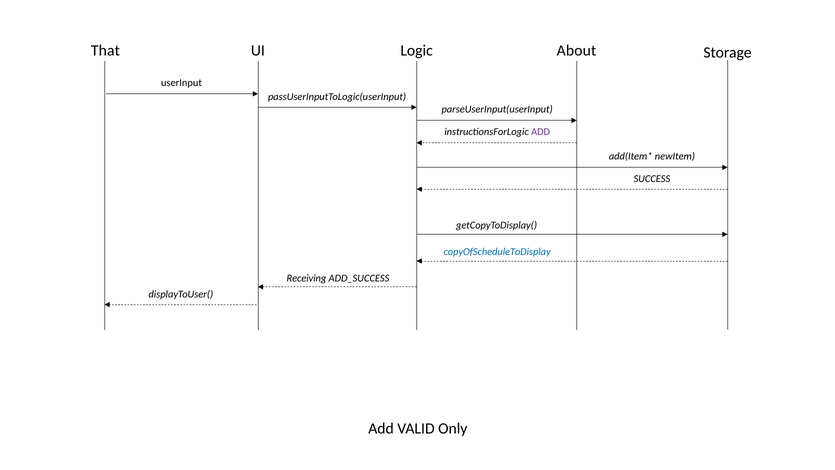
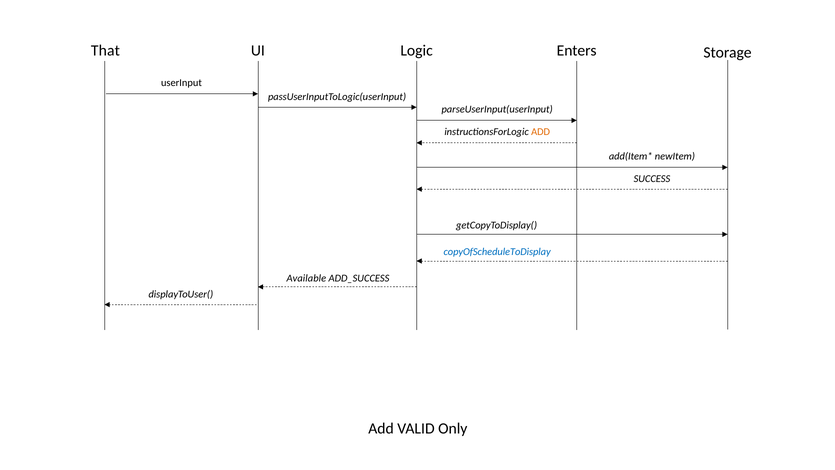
About: About -> Enters
ADD at (541, 132) colour: purple -> orange
Receiving: Receiving -> Available
